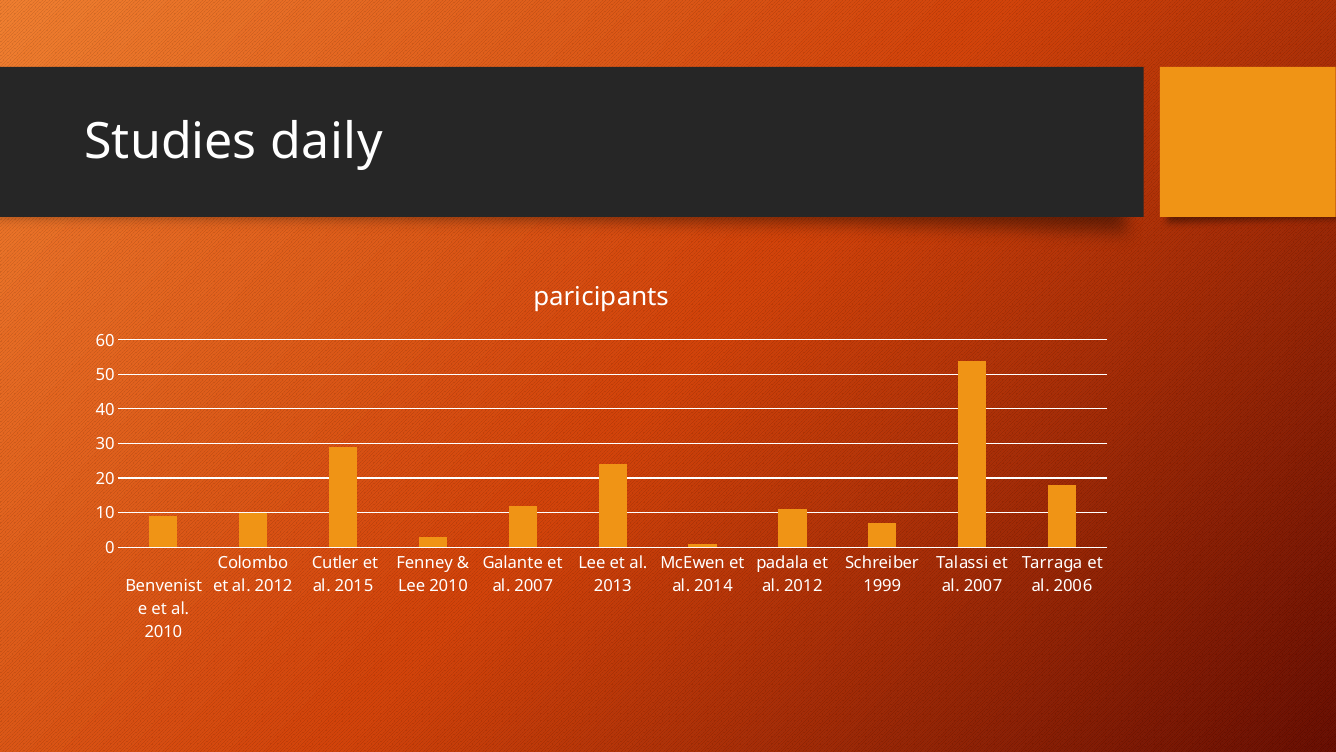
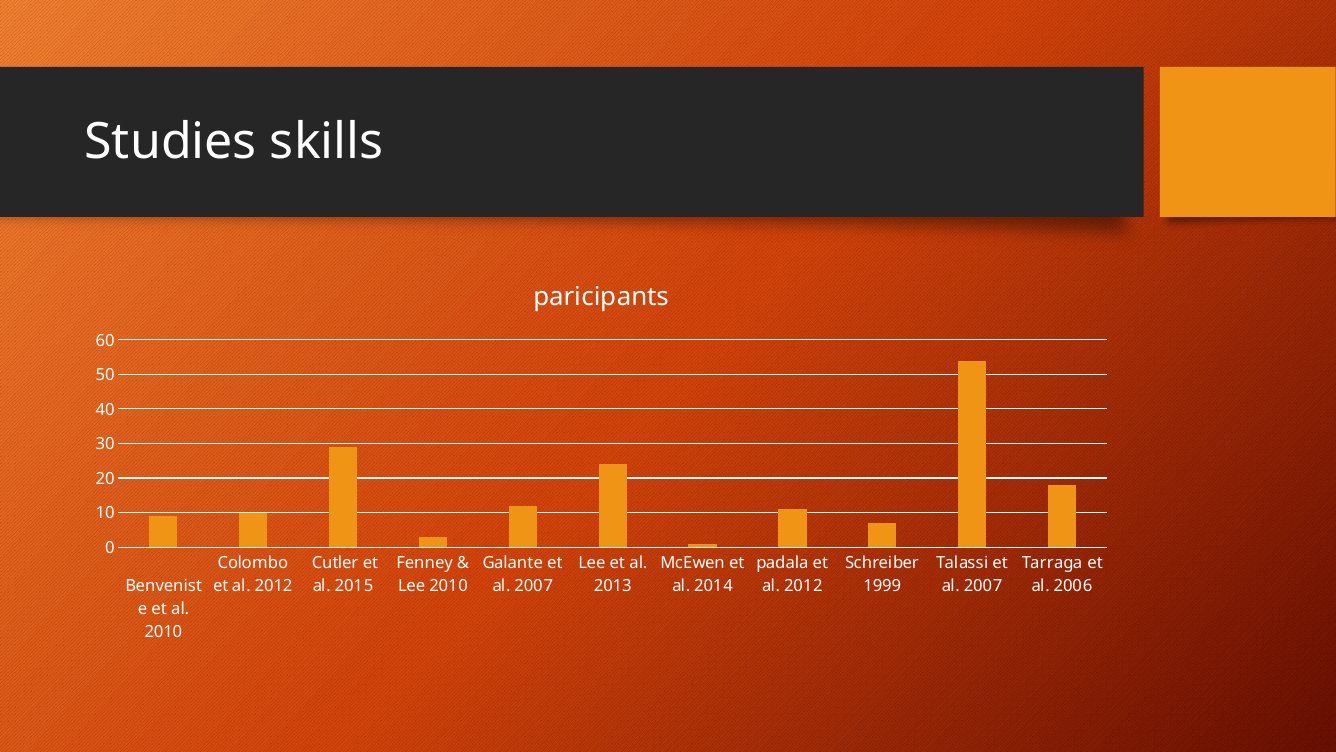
daily: daily -> skills
